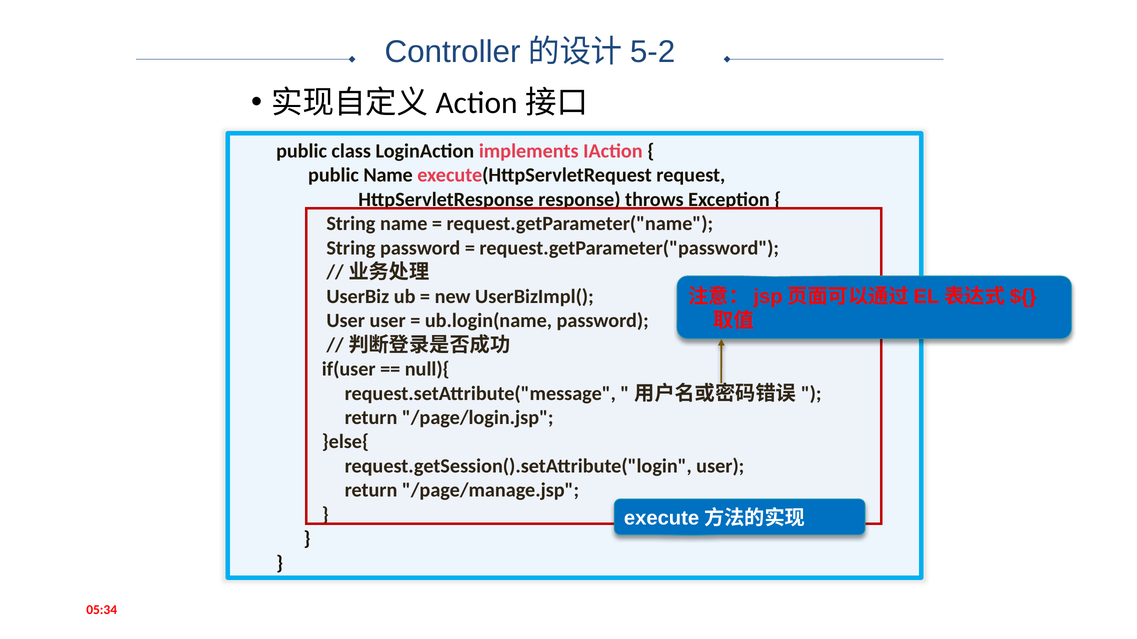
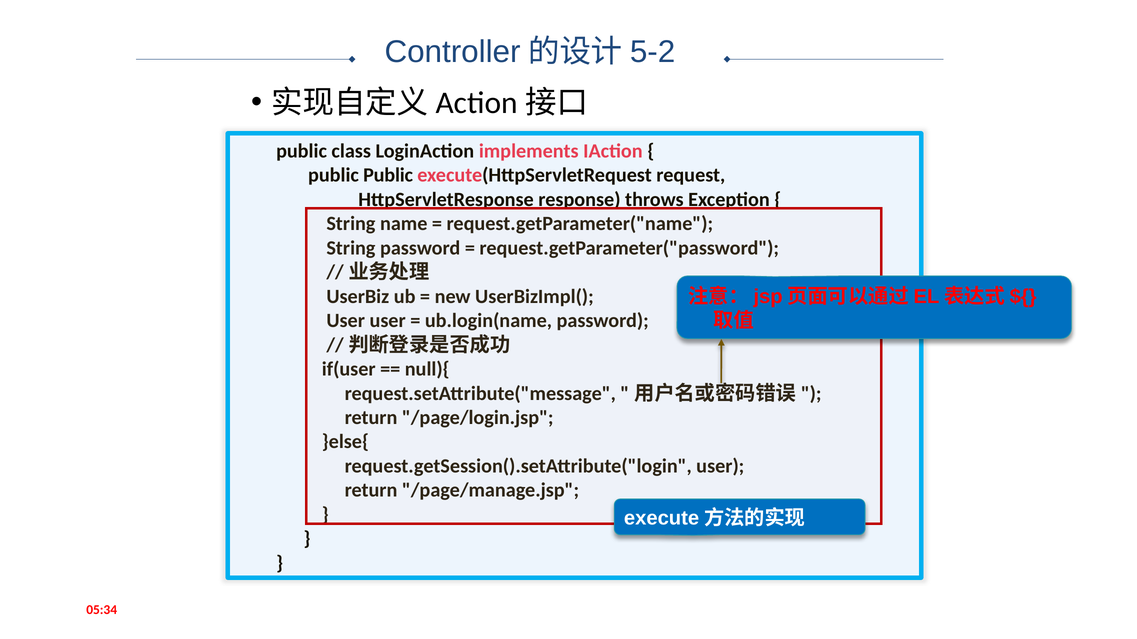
public Name: Name -> Public
